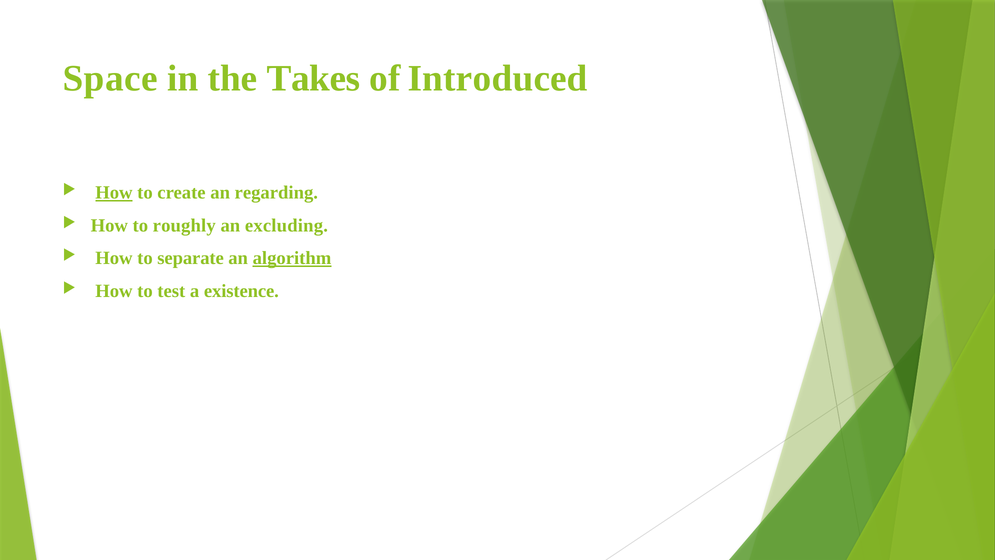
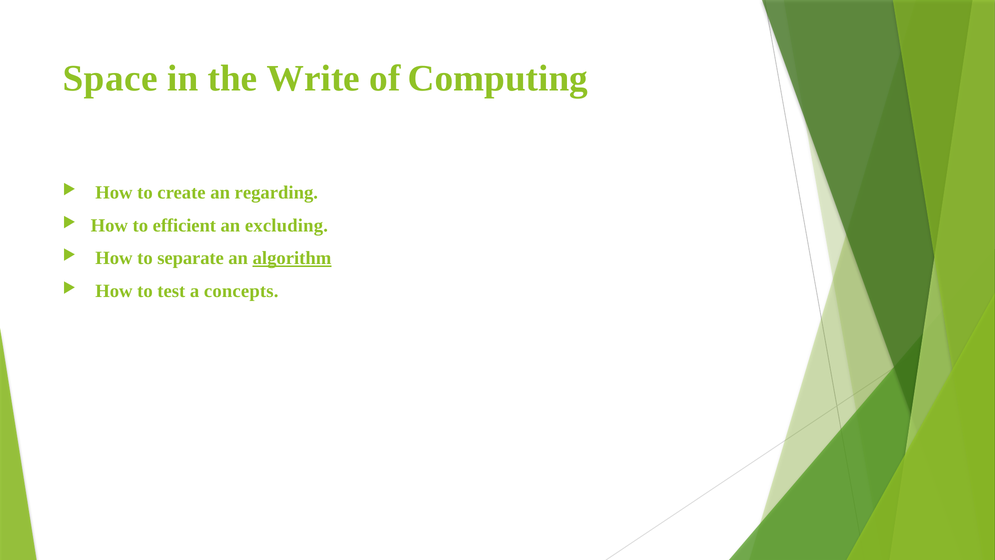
Takes: Takes -> Write
Introduced: Introduced -> Computing
How at (114, 193) underline: present -> none
roughly: roughly -> efficient
existence: existence -> concepts
